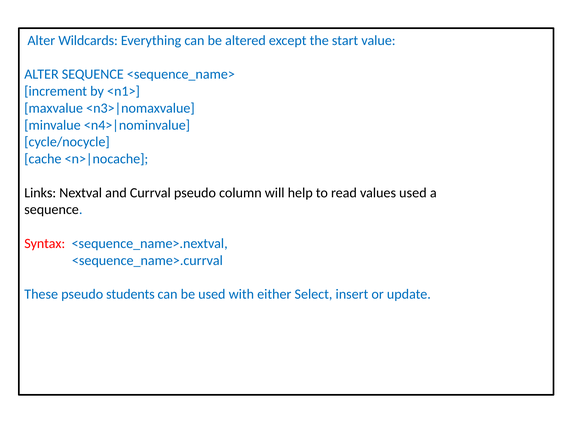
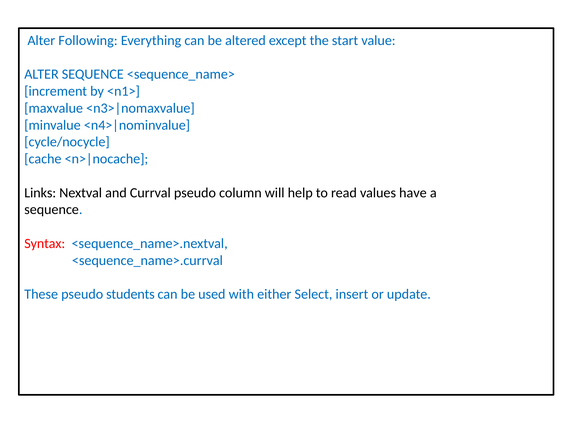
Wildcards: Wildcards -> Following
values used: used -> have
